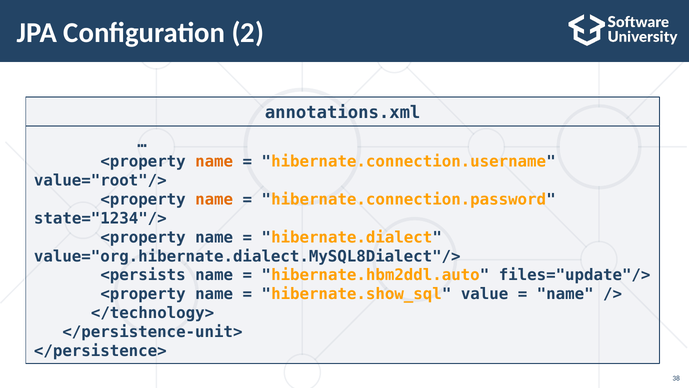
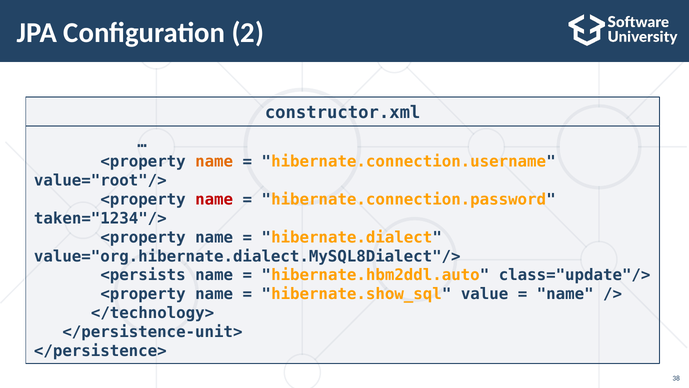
annotations.xml: annotations.xml -> constructor.xml
name at (214, 199) colour: orange -> red
state="1234"/>: state="1234"/> -> taken="1234"/>
files="update"/>: files="update"/> -> class="update"/>
